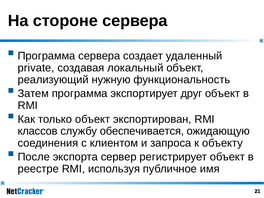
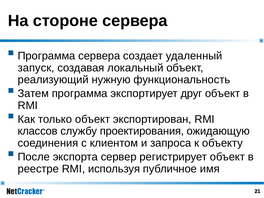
private: private -> запуск
обеспечивается: обеспечивается -> проектирования
